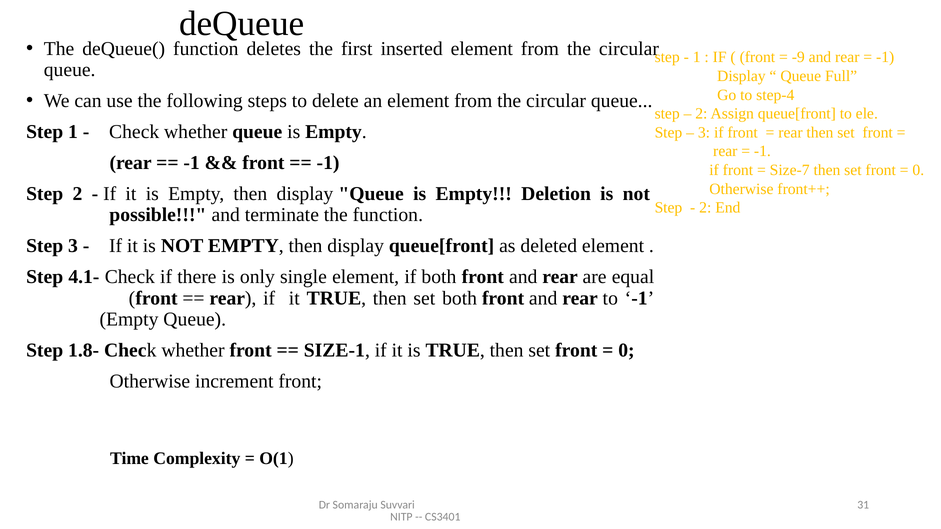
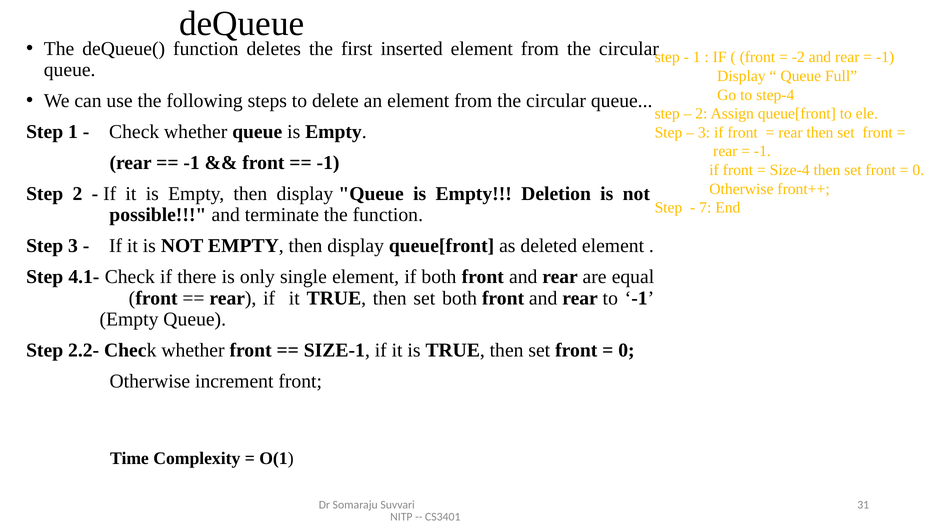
-9: -9 -> -2
Size-7: Size-7 -> Size-4
2 at (705, 208): 2 -> 7
1.8-: 1.8- -> 2.2-
